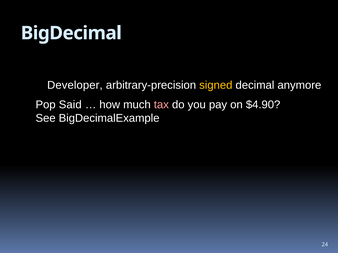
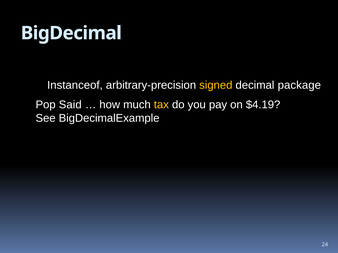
Developer: Developer -> Instanceof
anymore: anymore -> package
tax colour: pink -> yellow
$4.90: $4.90 -> $4.19
